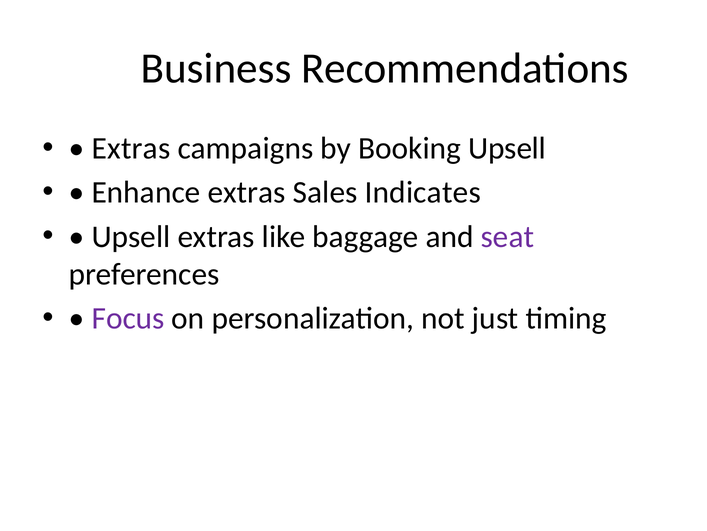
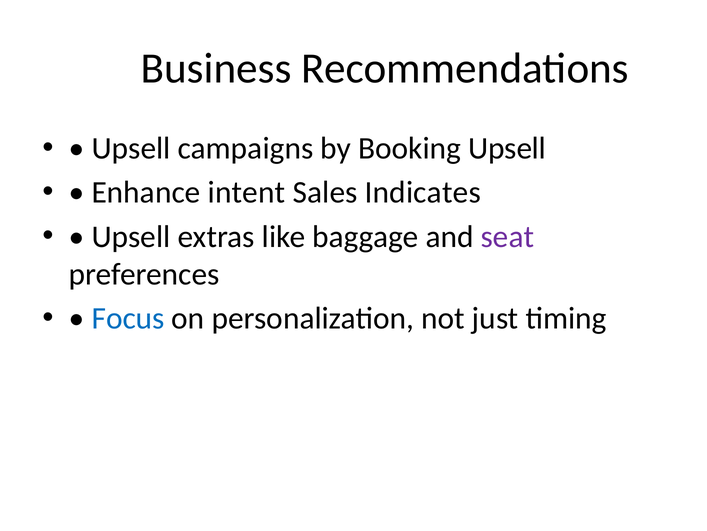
Extras at (131, 148): Extras -> Upsell
Enhance extras: extras -> intent
Focus colour: purple -> blue
